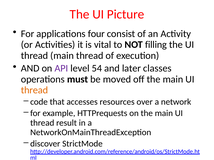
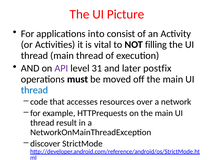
four: four -> into
54: 54 -> 31
classes: classes -> postfix
thread at (34, 90) colour: orange -> blue
